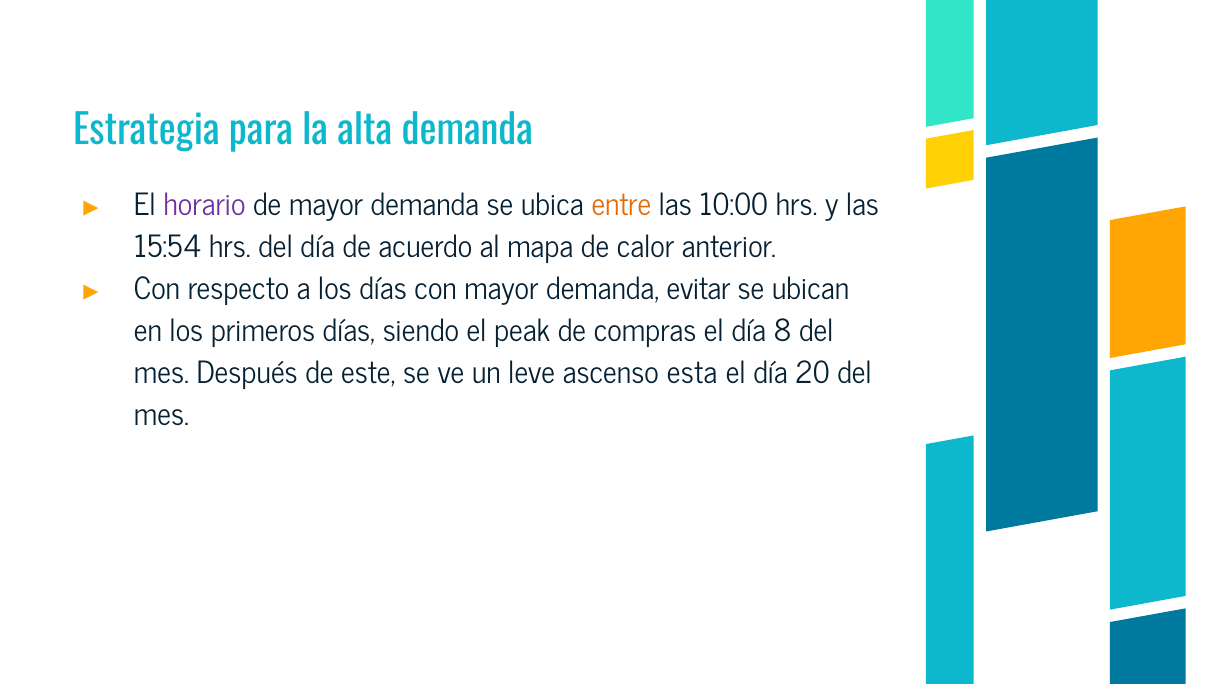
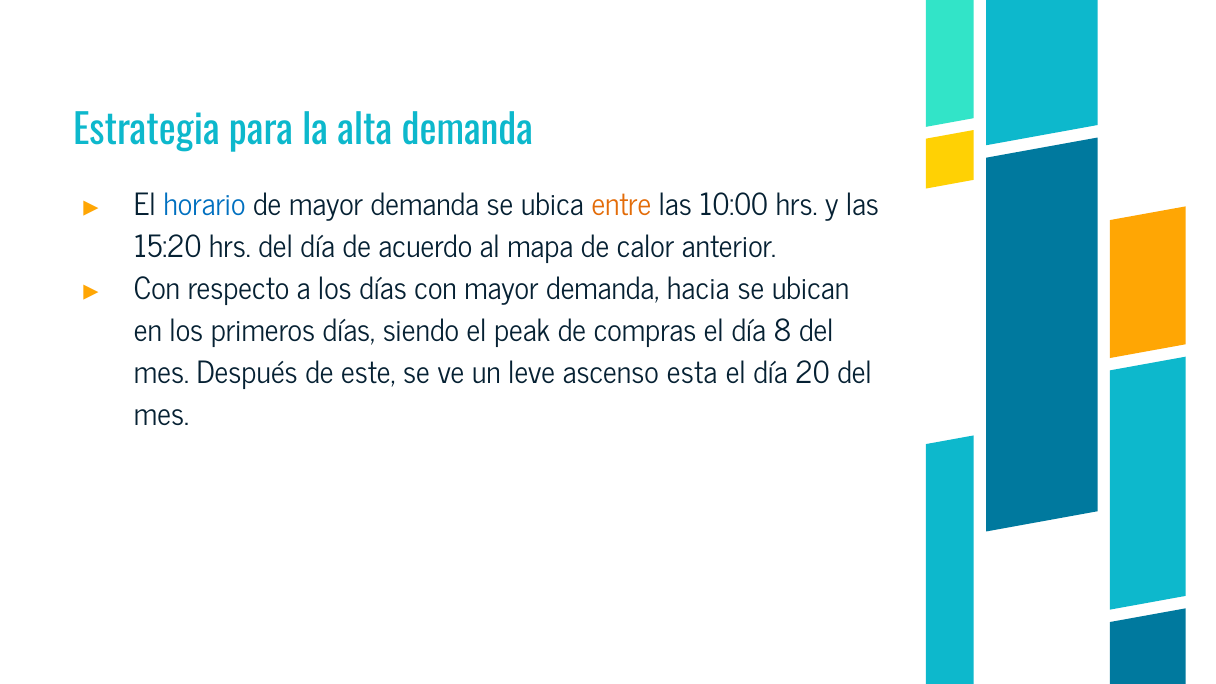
horario colour: purple -> blue
15:54: 15:54 -> 15:20
evitar: evitar -> hacia
